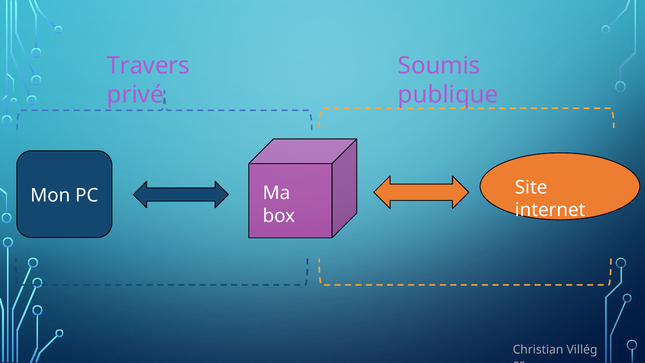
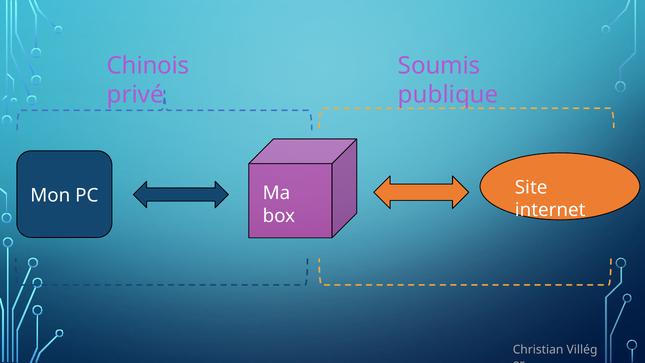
Travers: Travers -> Chinois
